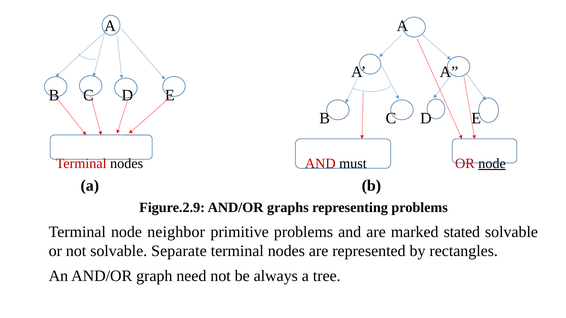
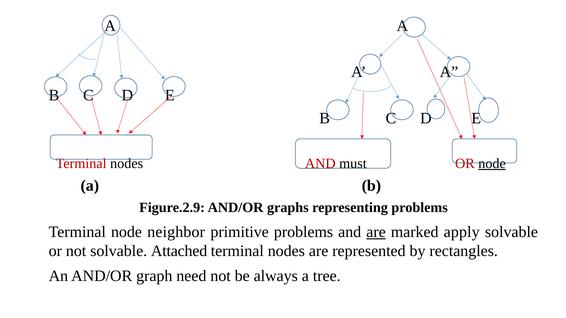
are at (376, 232) underline: none -> present
stated: stated -> apply
Separate: Separate -> Attached
